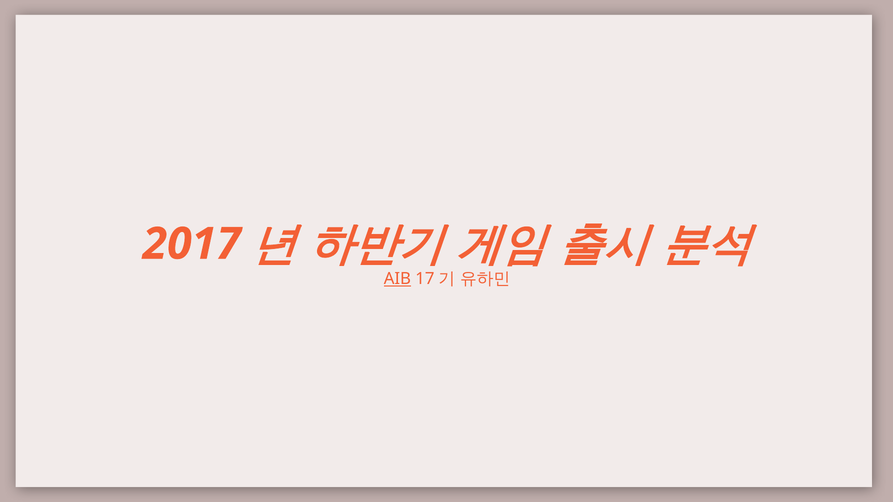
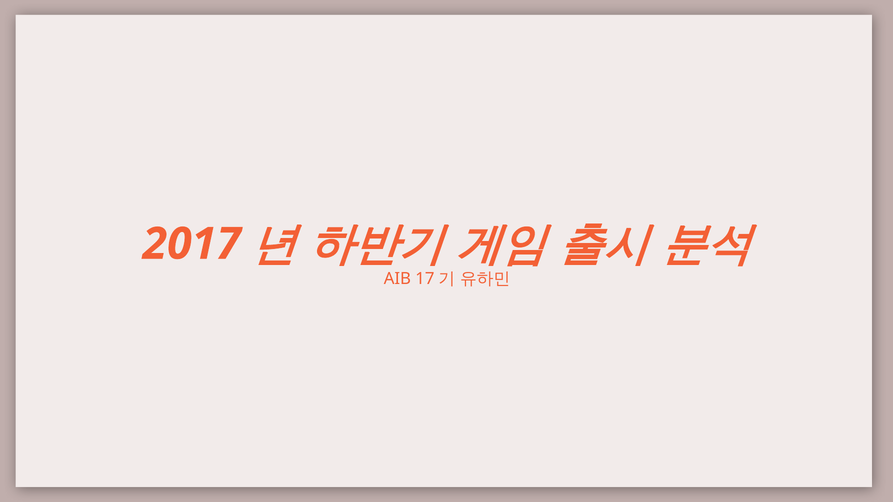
AIB underline: present -> none
